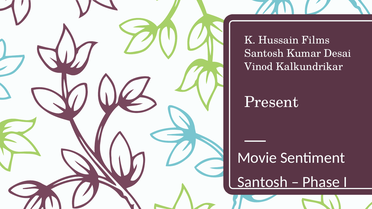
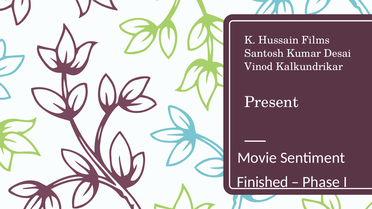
Santosh at (262, 182): Santosh -> Finished
